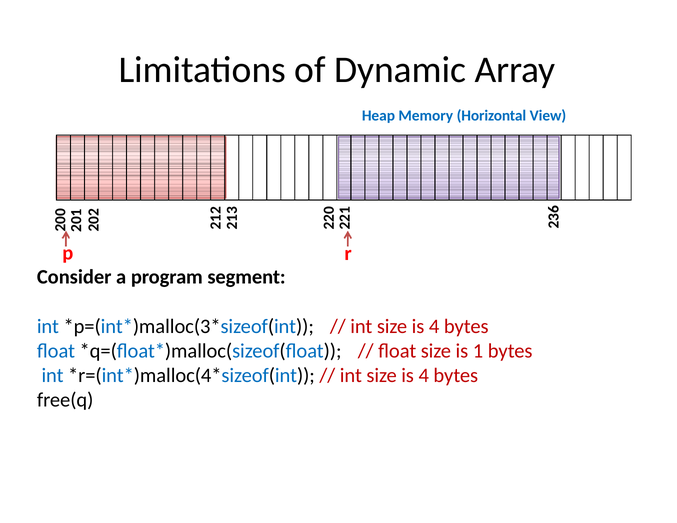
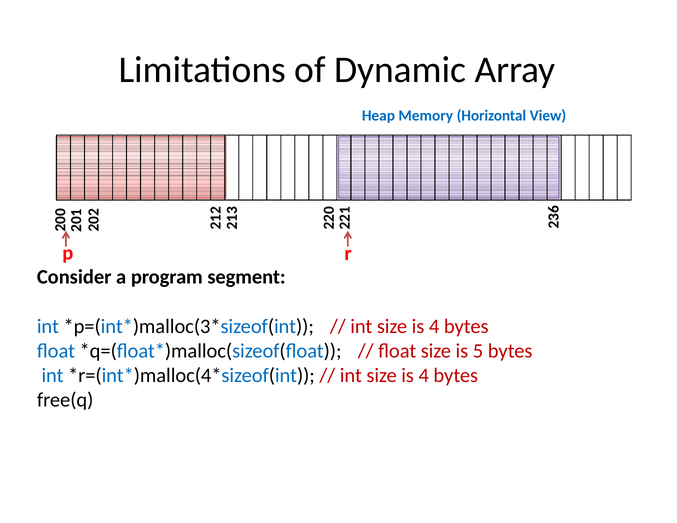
is 1: 1 -> 5
